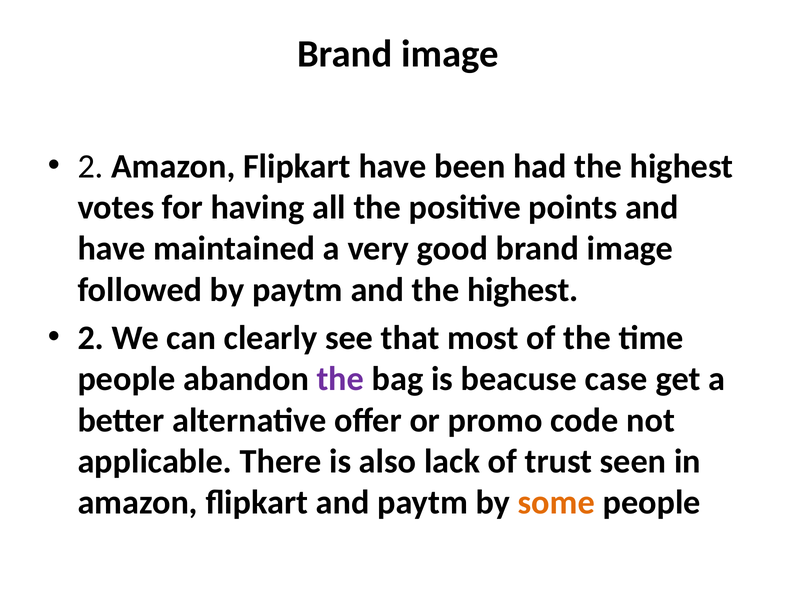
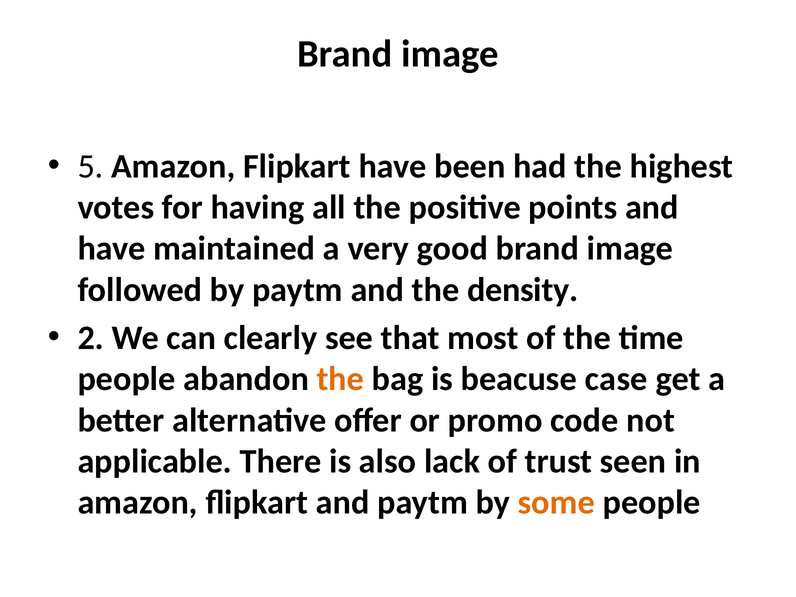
2 at (91, 166): 2 -> 5
and the highest: highest -> density
the at (340, 379) colour: purple -> orange
